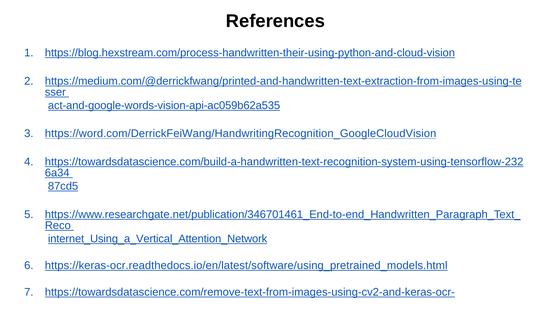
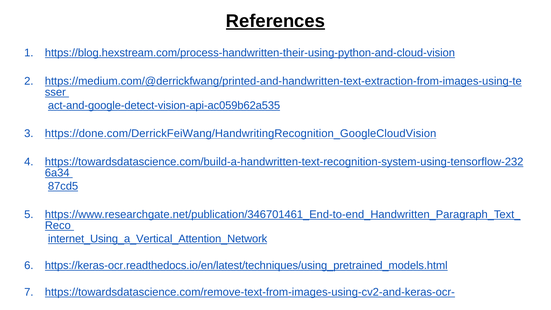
References underline: none -> present
act-and-google-words-vision-api-ac059b62a535: act-and-google-words-vision-api-ac059b62a535 -> act-and-google-detect-vision-api-ac059b62a535
https://word.com/DerrickFeiWang/HandwritingRecognition_GoogleCloudVision: https://word.com/DerrickFeiWang/HandwritingRecognition_GoogleCloudVision -> https://done.com/DerrickFeiWang/HandwritingRecognition_GoogleCloudVision
https://keras-ocr.readthedocs.io/en/latest/software/using_pretrained_models.html: https://keras-ocr.readthedocs.io/en/latest/software/using_pretrained_models.html -> https://keras-ocr.readthedocs.io/en/latest/techniques/using_pretrained_models.html
